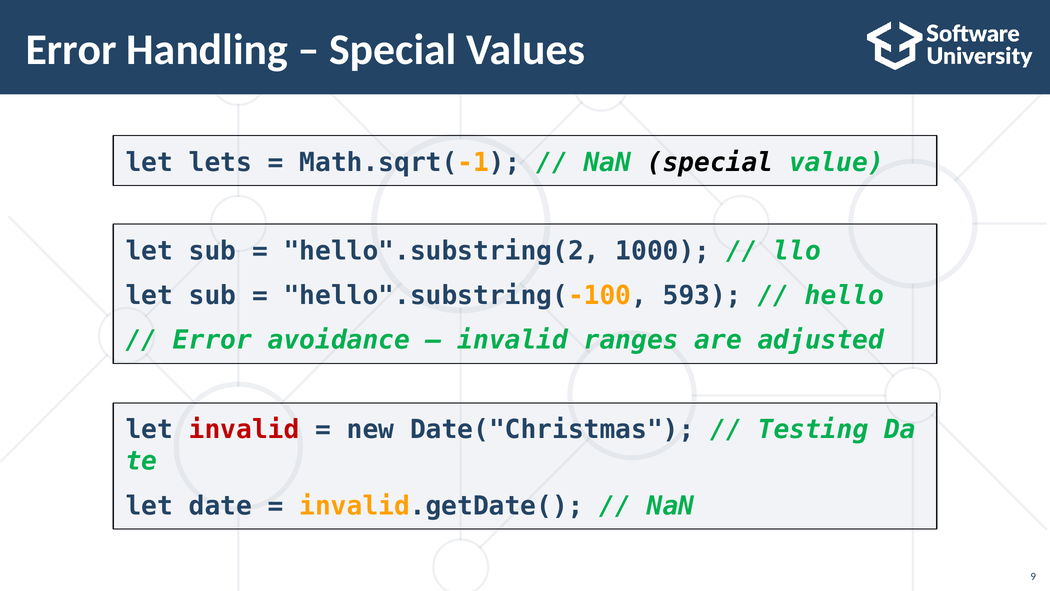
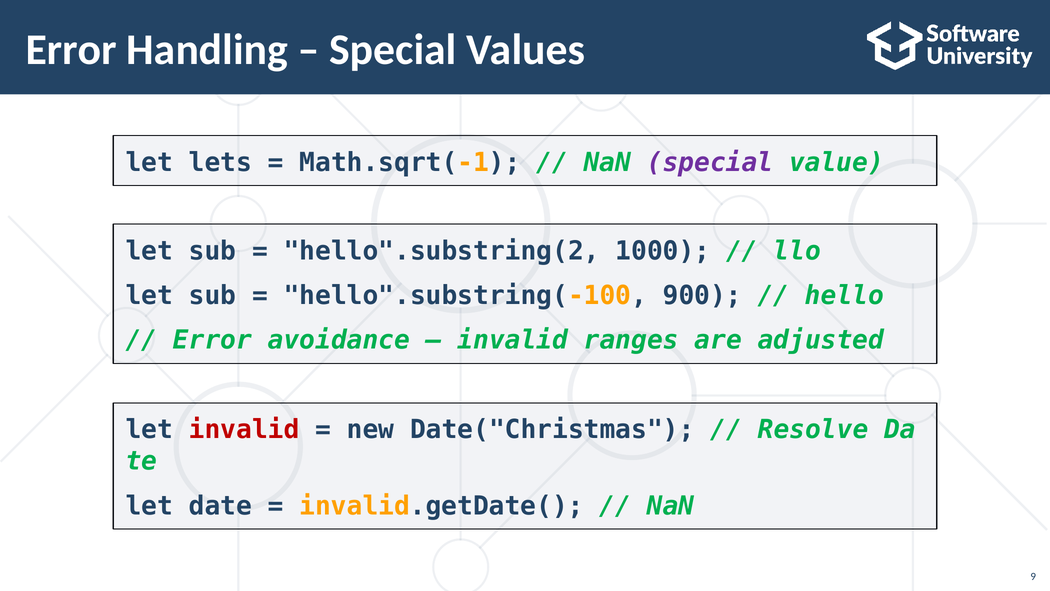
special at (710, 162) colour: black -> purple
593: 593 -> 900
Testing: Testing -> Resolve
